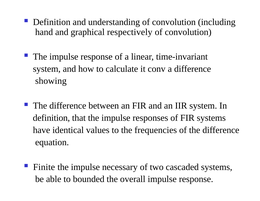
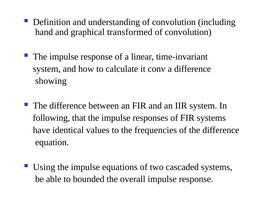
respectively: respectively -> transformed
definition at (51, 118): definition -> following
Finite: Finite -> Using
necessary: necessary -> equations
